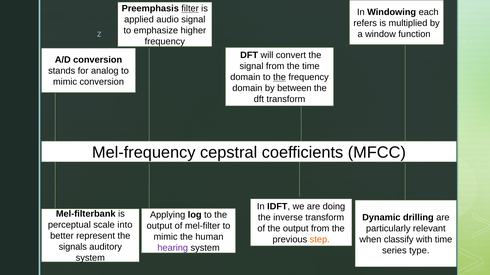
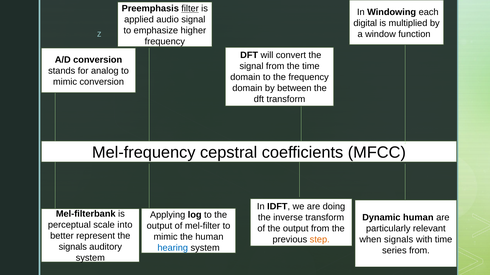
refers: refers -> digital
the at (280, 77) underline: present -> none
Dynamic drilling: drilling -> human
when classify: classify -> signals
hearing colour: purple -> blue
series type: type -> from
